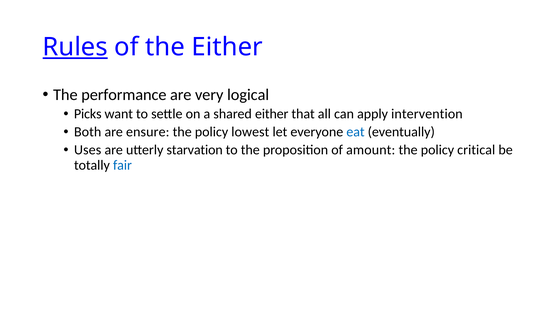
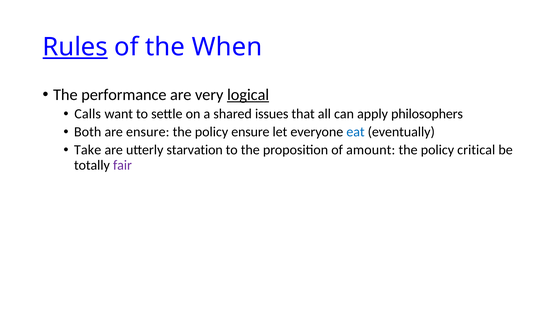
the Either: Either -> When
logical underline: none -> present
Picks: Picks -> Calls
shared either: either -> issues
intervention: intervention -> philosophers
policy lowest: lowest -> ensure
Uses: Uses -> Take
fair colour: blue -> purple
